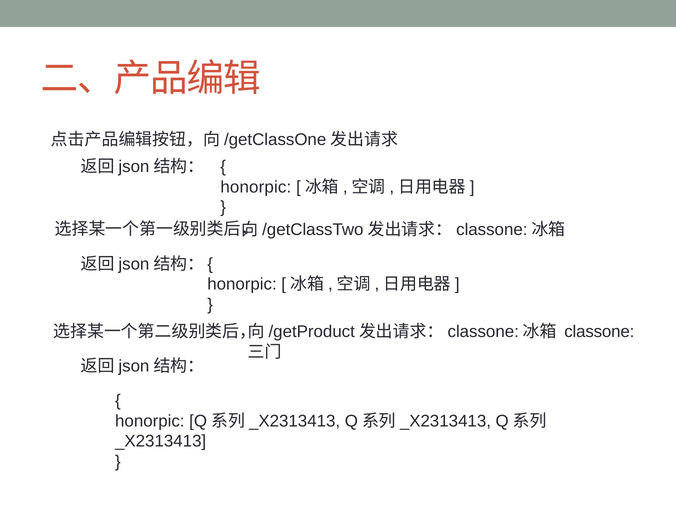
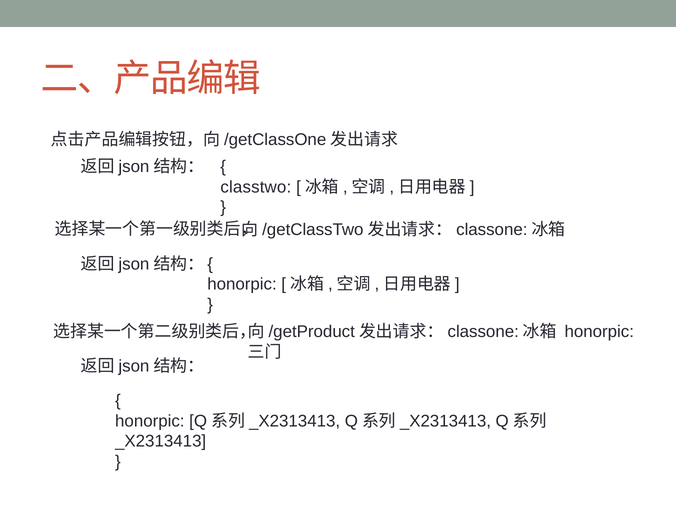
honorpic at (256, 187): honorpic -> classtwo
classone at (599, 332): classone -> honorpic
